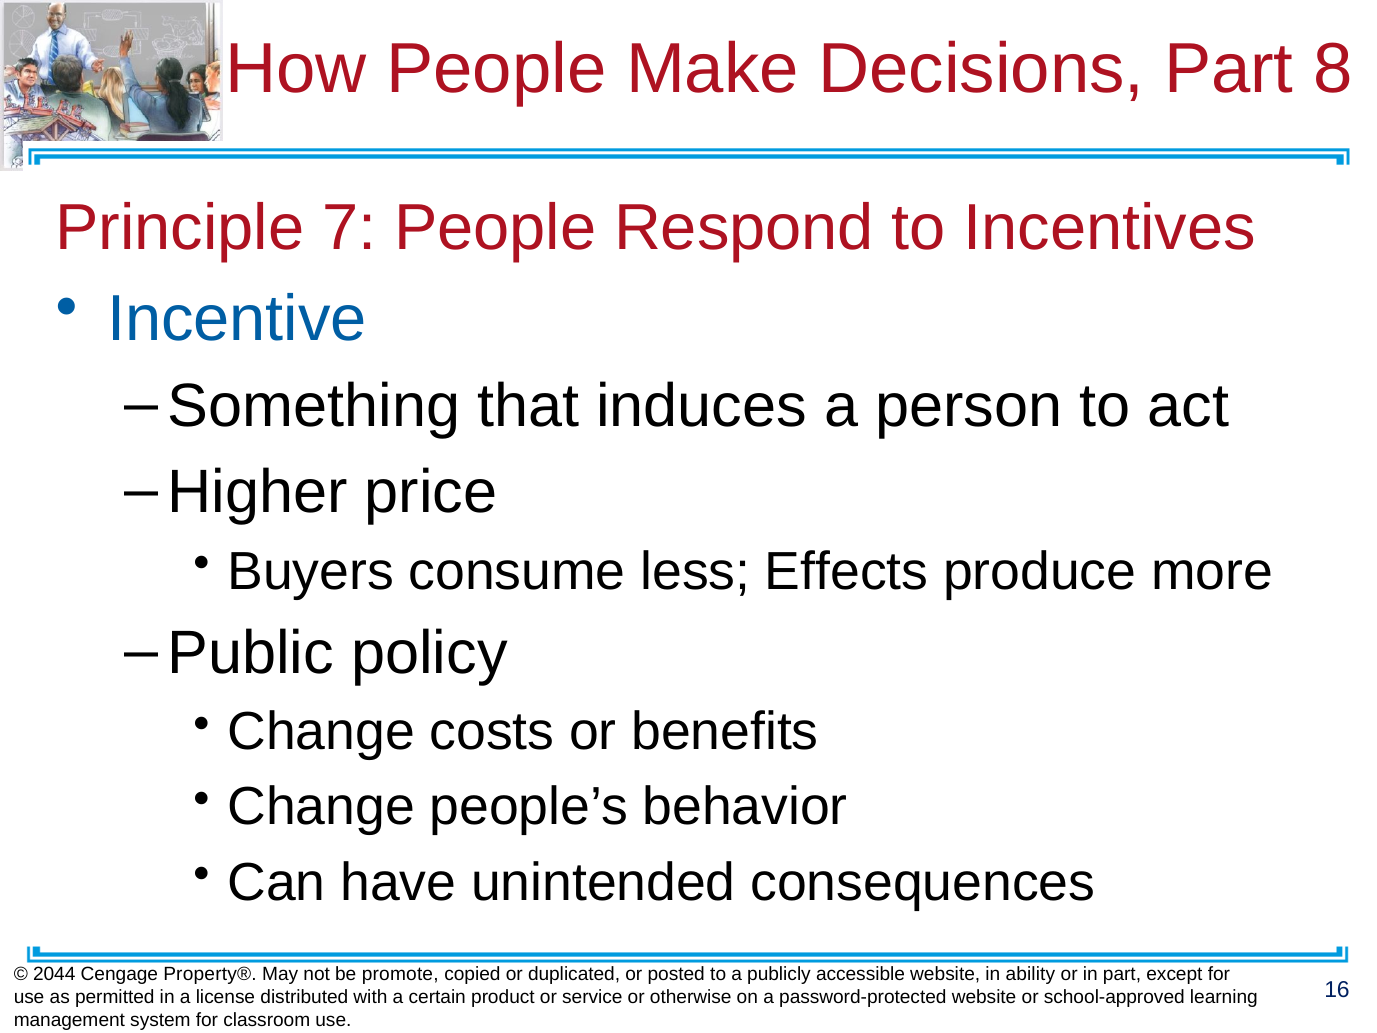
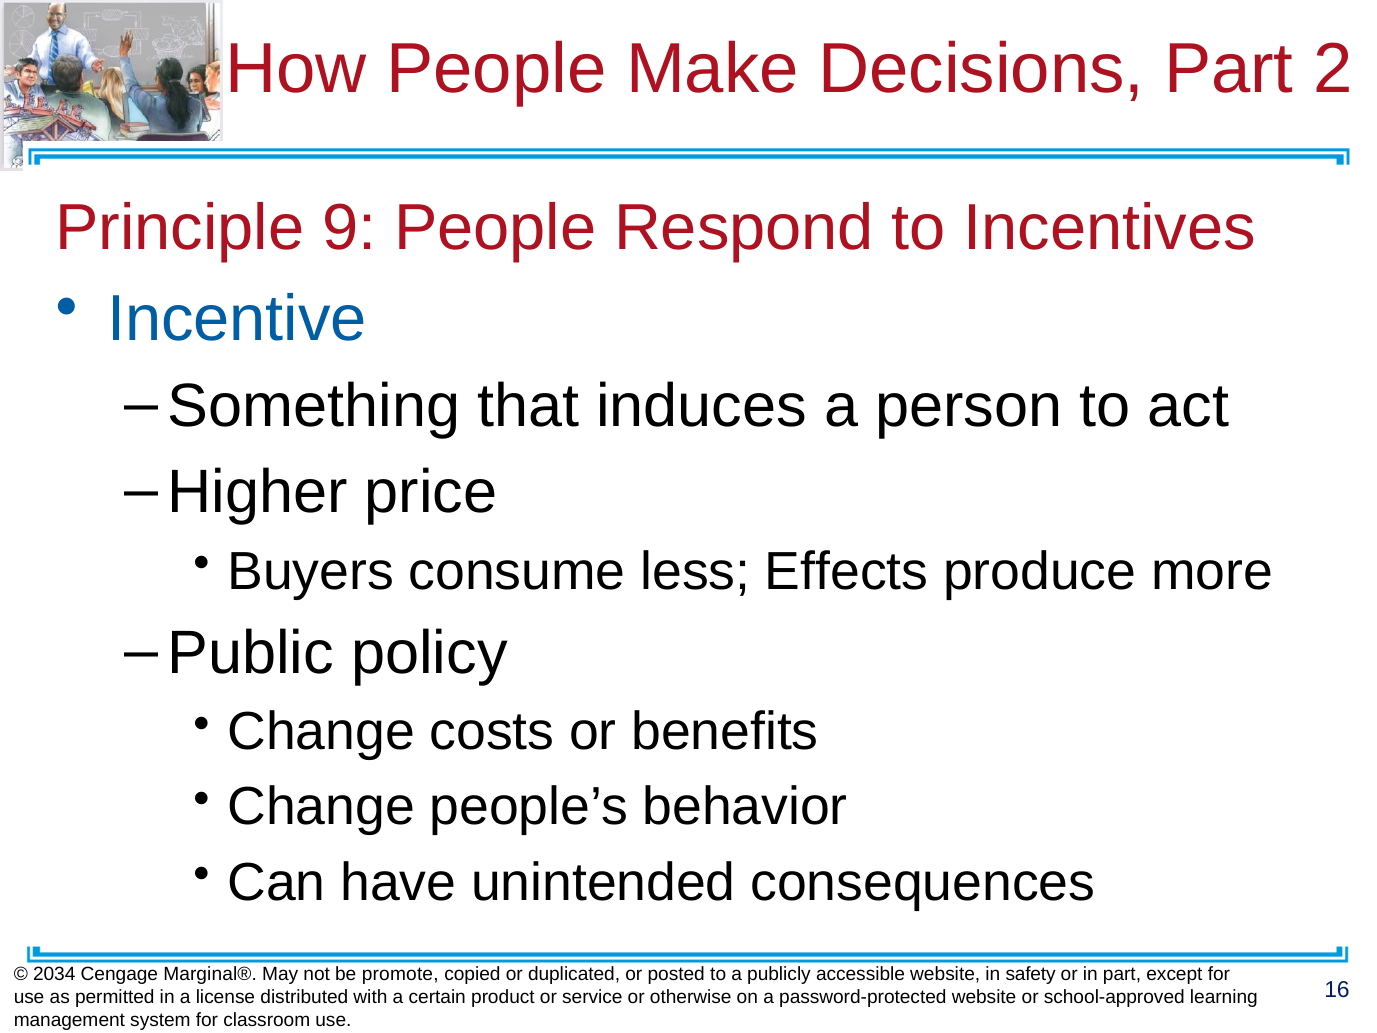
8: 8 -> 2
7: 7 -> 9
2044: 2044 -> 2034
Property®: Property® -> Marginal®
ability: ability -> safety
